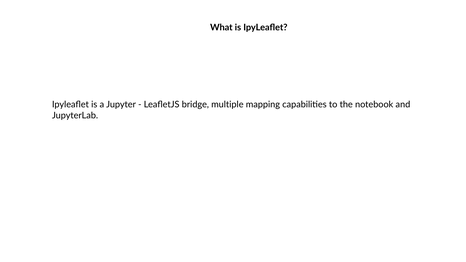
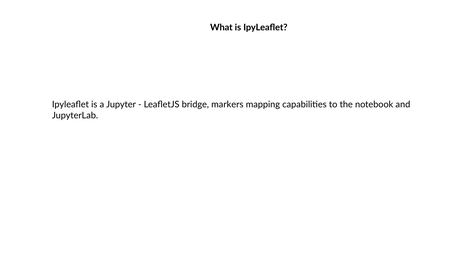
multiple: multiple -> markers
